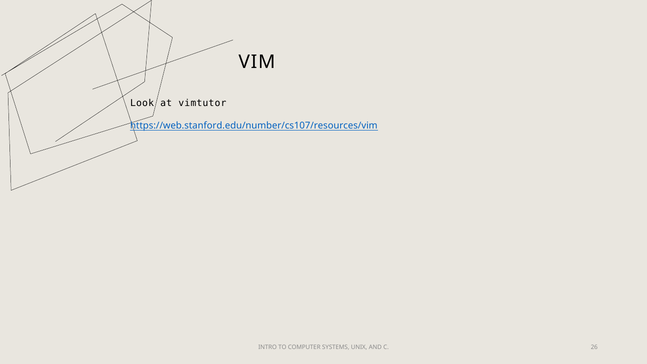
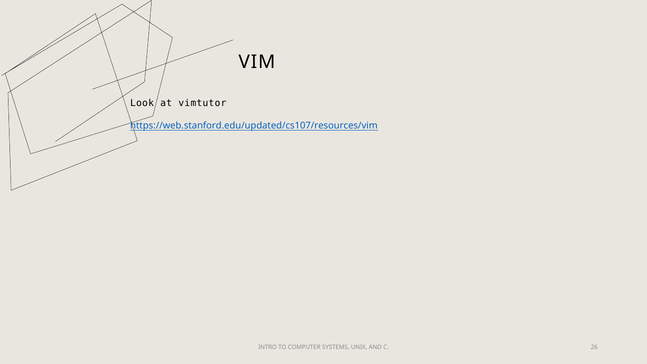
https://web.stanford.edu/number/cs107/resources/vim: https://web.stanford.edu/number/cs107/resources/vim -> https://web.stanford.edu/updated/cs107/resources/vim
